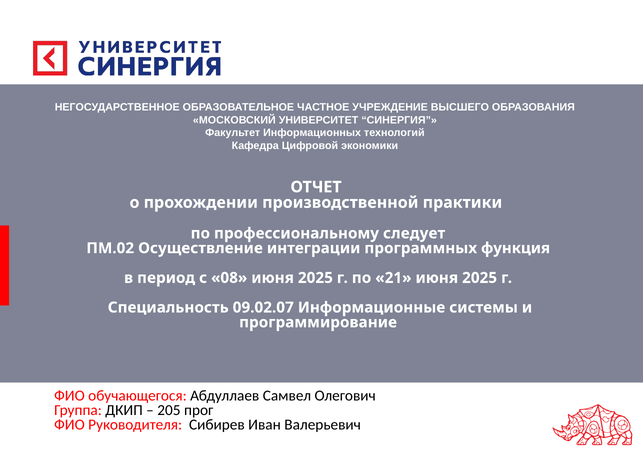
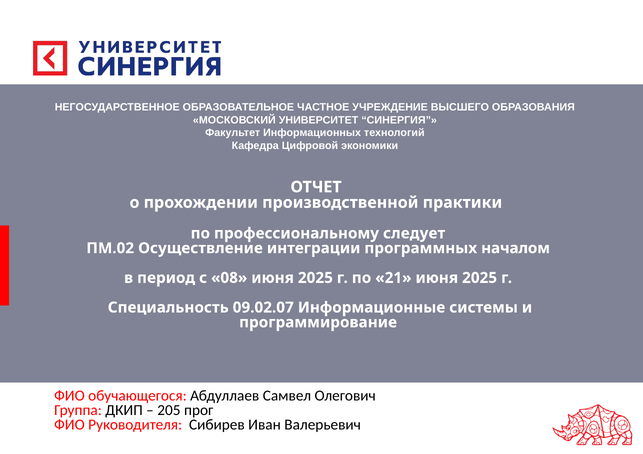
функция: функция -> началом
